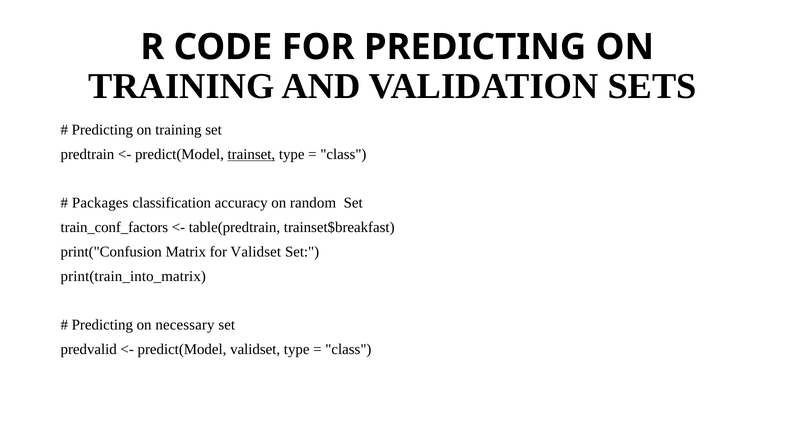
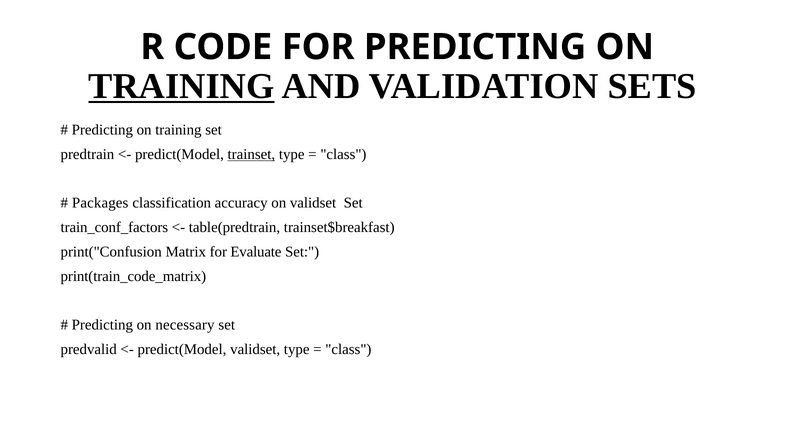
TRAINING at (181, 86) underline: none -> present
on random: random -> validset
for Validset: Validset -> Evaluate
print(train_into_matrix: print(train_into_matrix -> print(train_code_matrix
